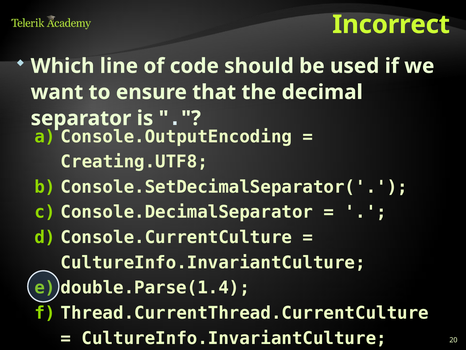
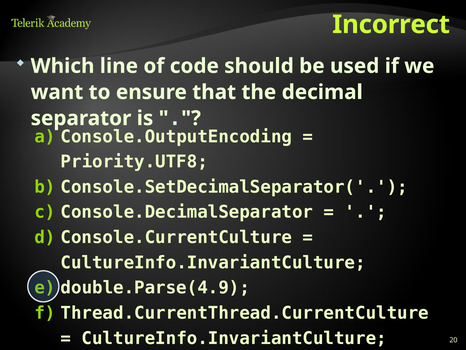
Creating.UTF8: Creating.UTF8 -> Priority.UTF8
double.Parse(1.4: double.Parse(1.4 -> double.Parse(4.9
